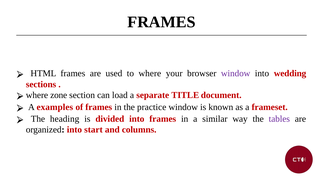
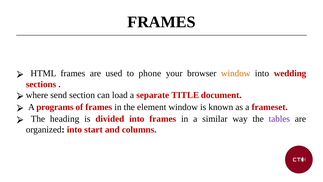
to where: where -> phone
window at (236, 73) colour: purple -> orange
zone: zone -> send
examples: examples -> programs
practice: practice -> element
